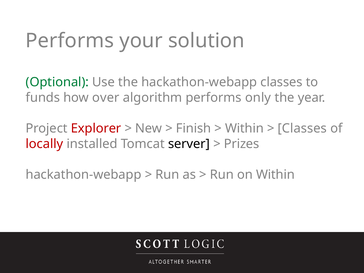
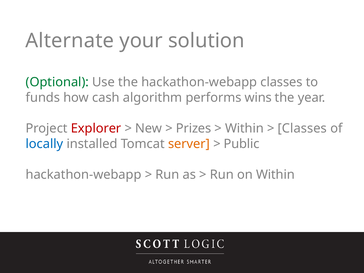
Performs at (70, 41): Performs -> Alternate
over: over -> cash
only: only -> wins
Finish: Finish -> Prizes
locally colour: red -> blue
server colour: black -> orange
Prizes: Prizes -> Public
